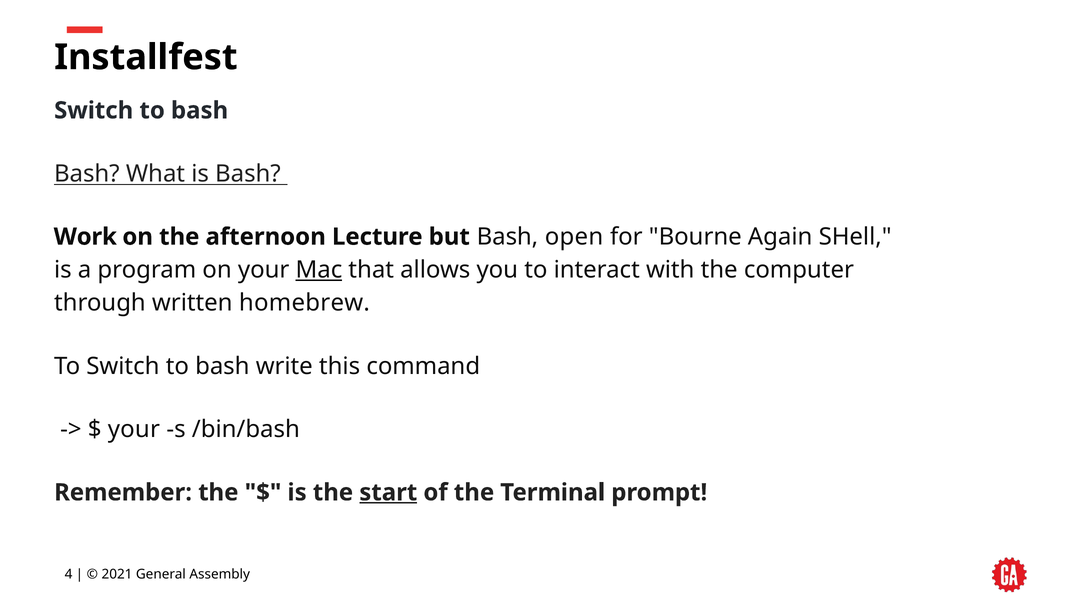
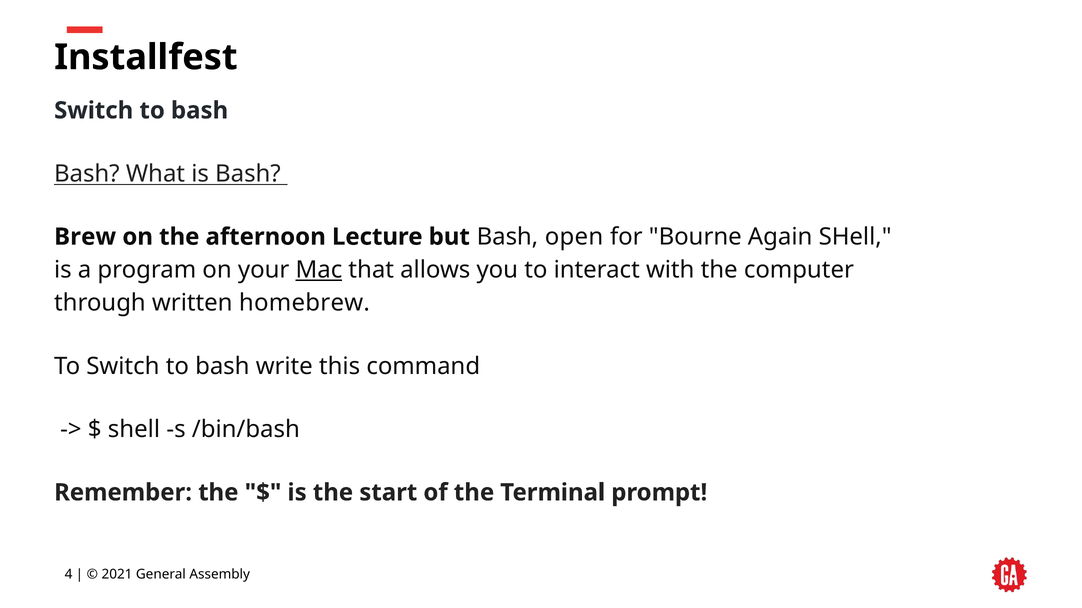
Work: Work -> Brew
your at (134, 430): your -> shell
start underline: present -> none
